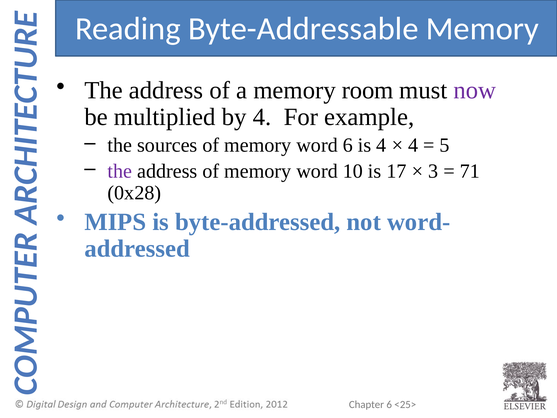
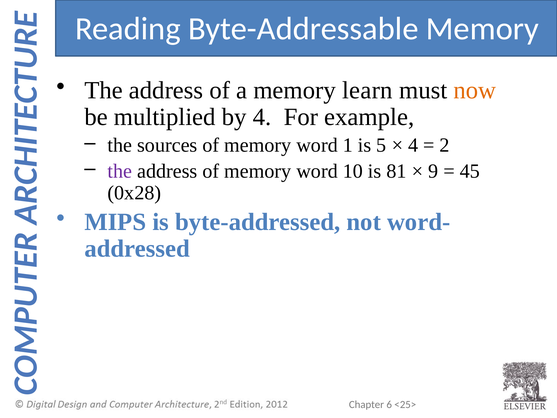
room: room -> learn
now colour: purple -> orange
word 6: 6 -> 1
is 4: 4 -> 5
5: 5 -> 2
17: 17 -> 81
3: 3 -> 9
71: 71 -> 45
